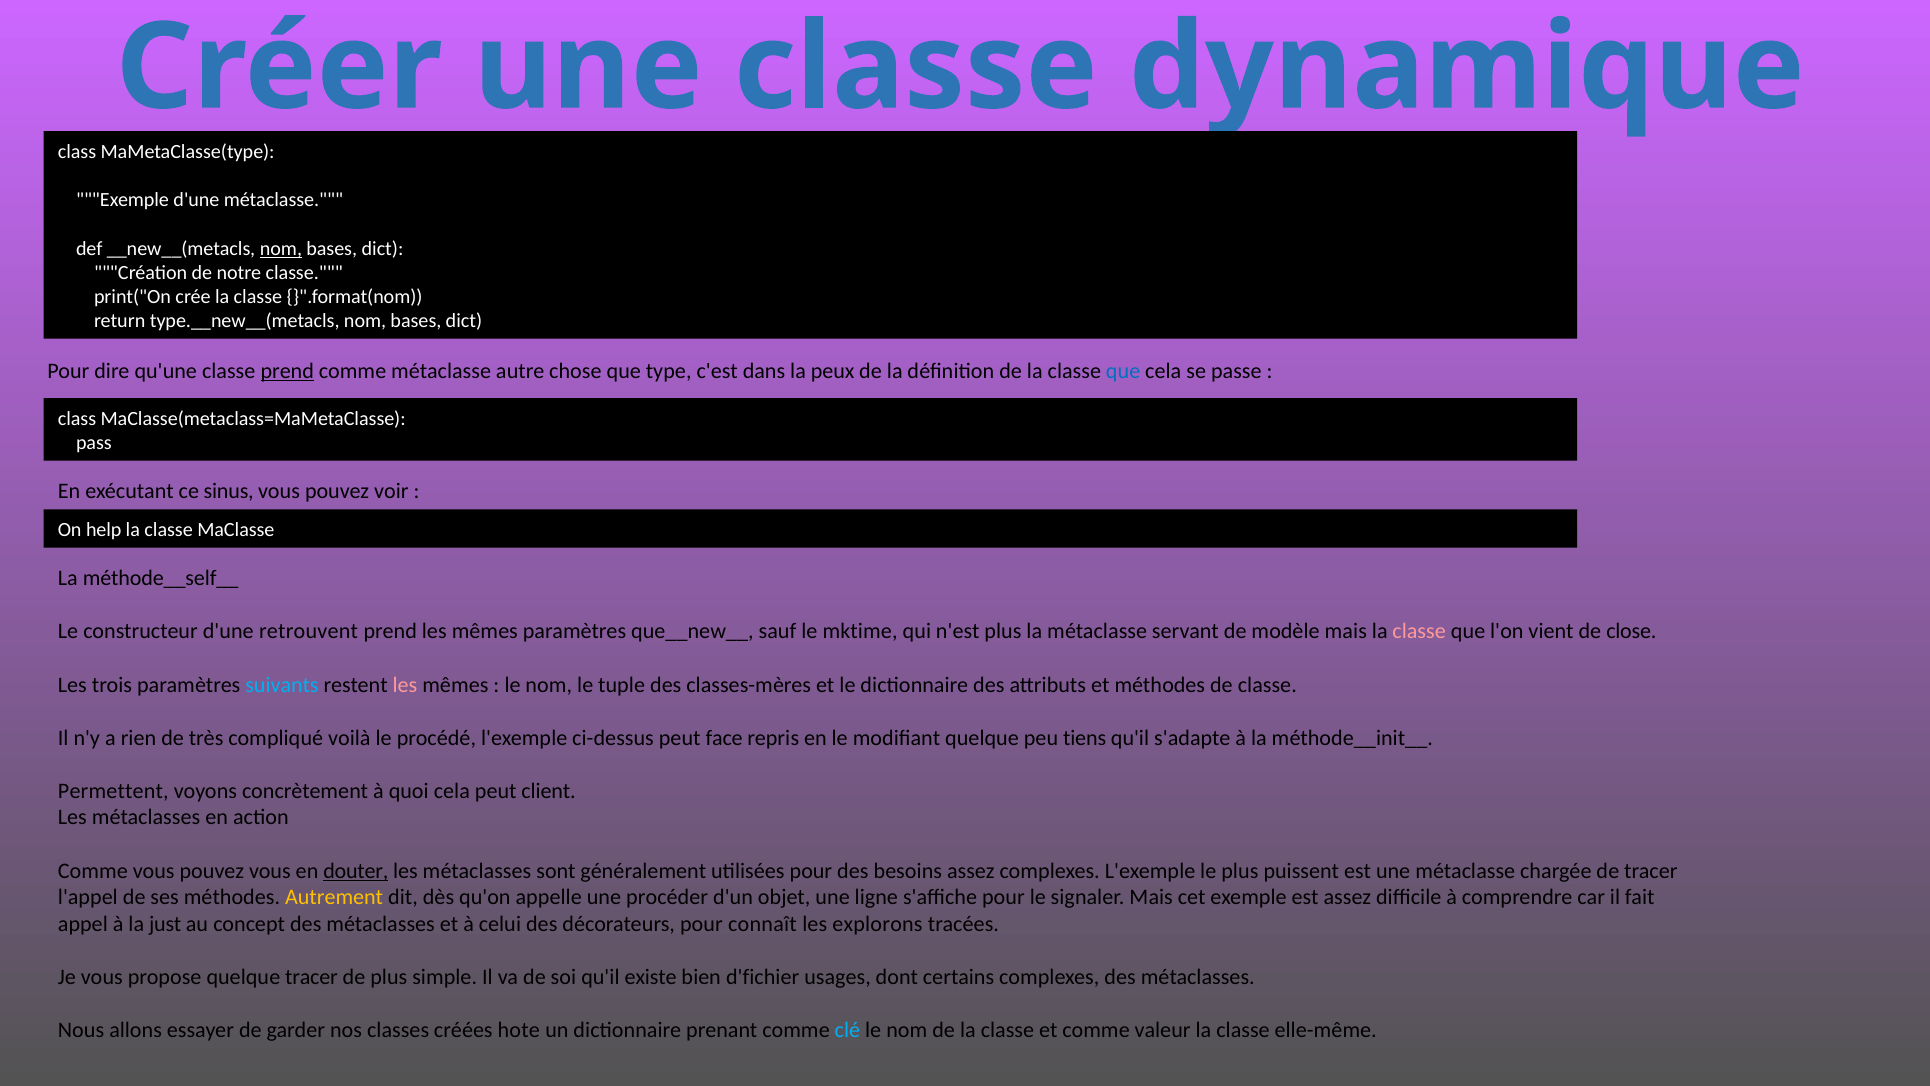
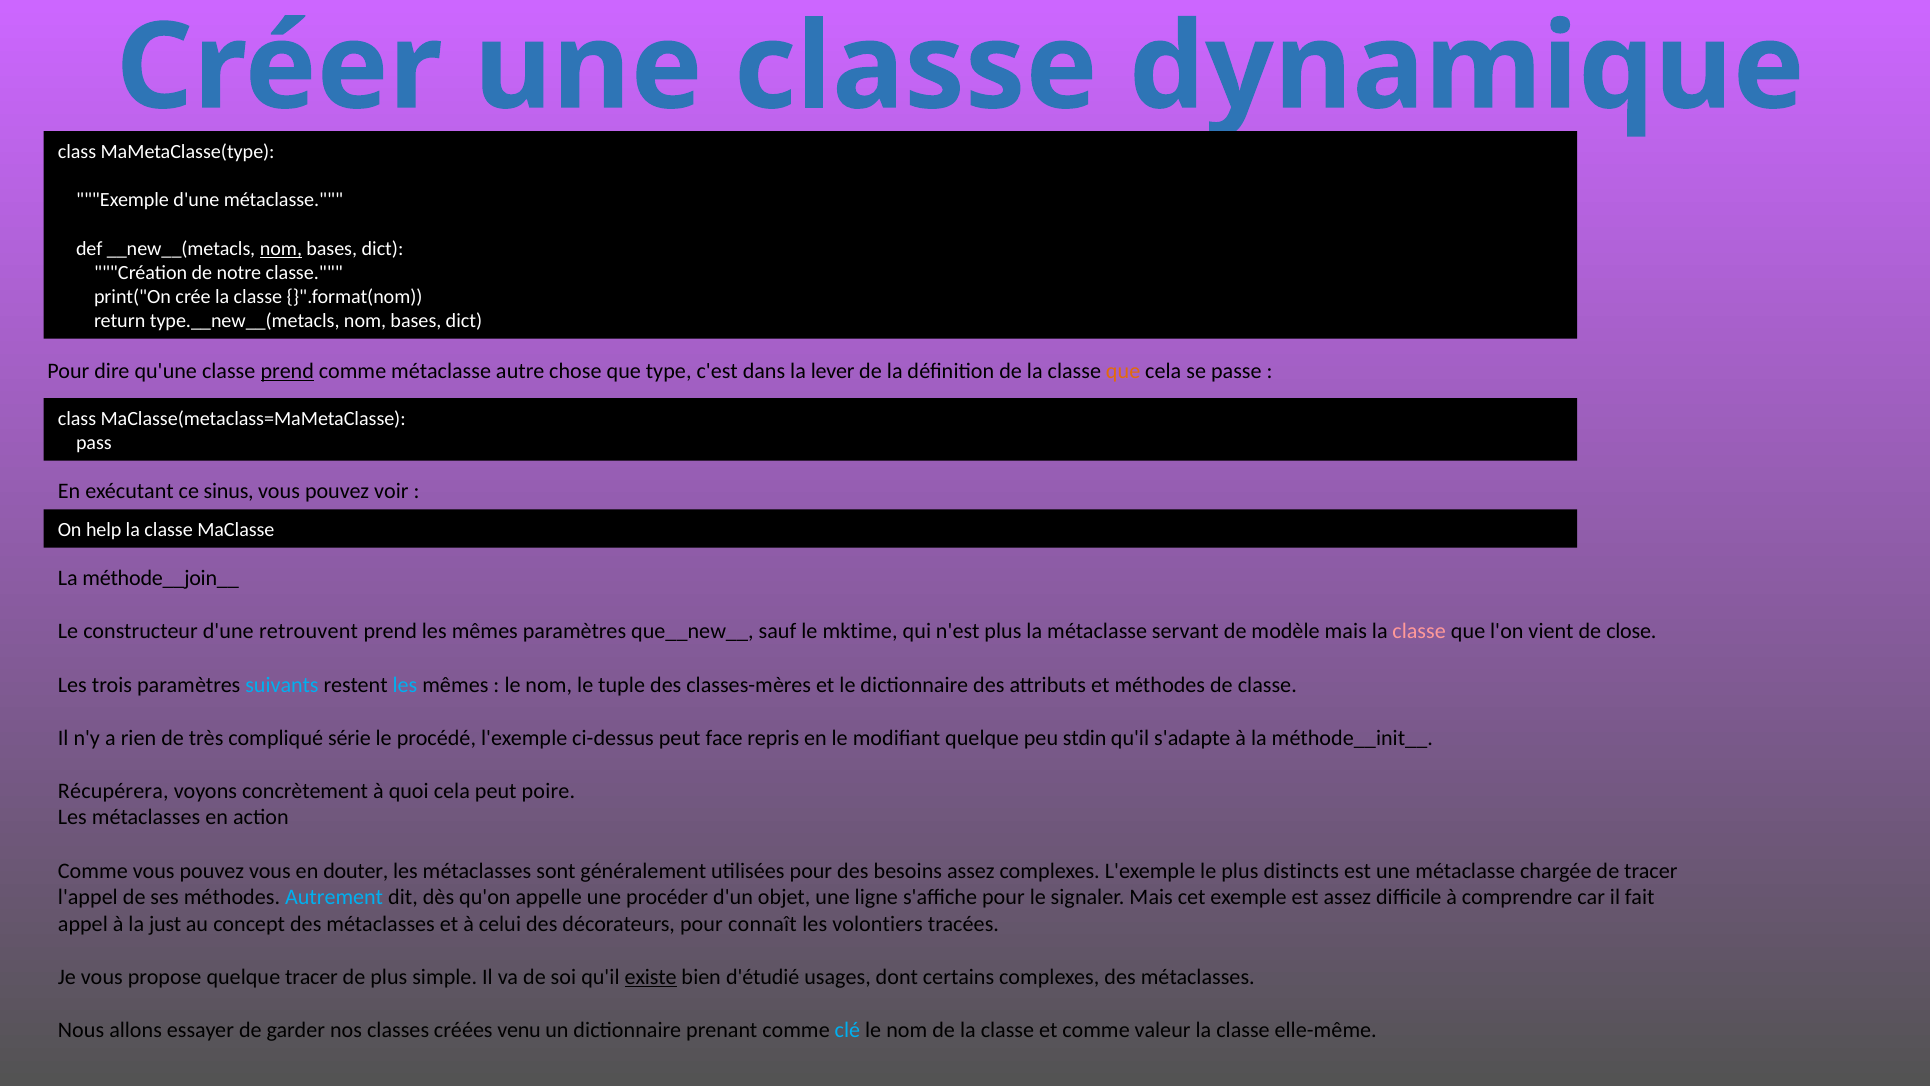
peux: peux -> lever
que at (1123, 371) colour: blue -> orange
méthode__self__: méthode__self__ -> méthode__join__
les at (405, 685) colour: pink -> light blue
voilà: voilà -> série
tiens: tiens -> stdin
Permettent: Permettent -> Récupérera
client: client -> poire
douter underline: present -> none
puissent: puissent -> distincts
Autrement colour: yellow -> light blue
explorons: explorons -> volontiers
existe underline: none -> present
d'fichier: d'fichier -> d'étudié
hote: hote -> venu
